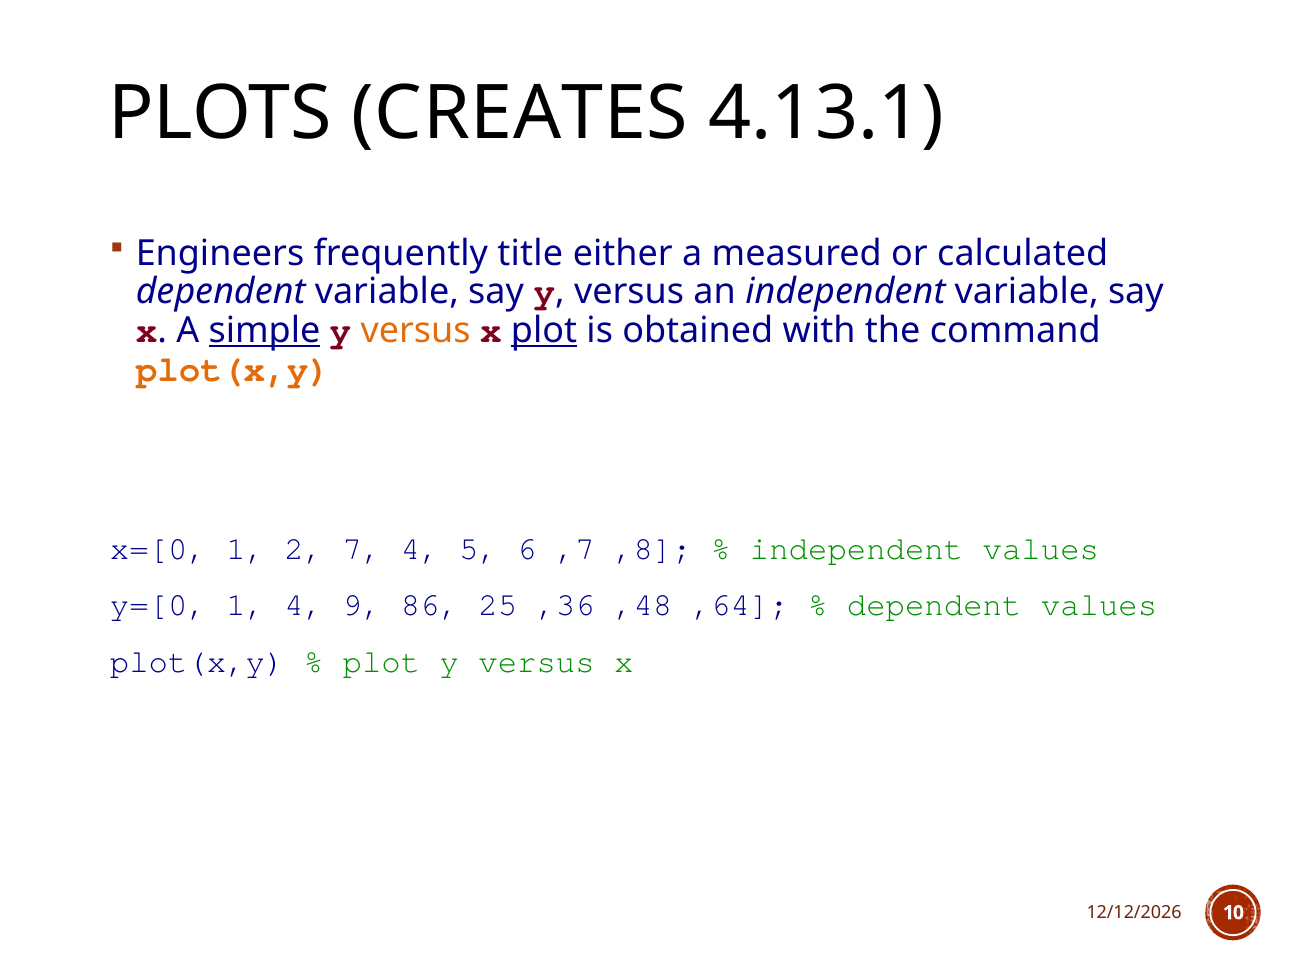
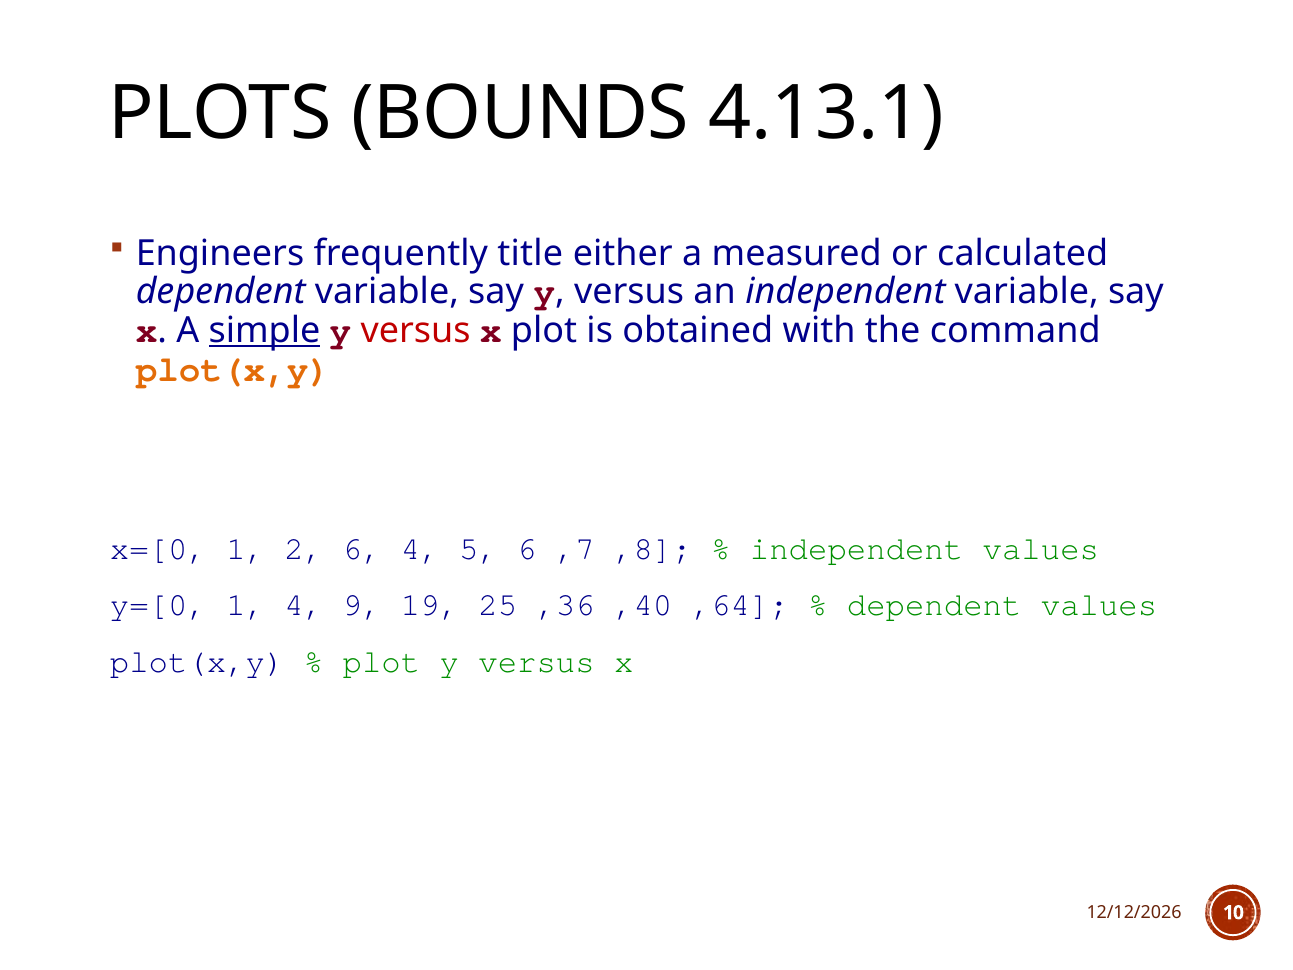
CREATES: CREATES -> BOUNDS
versus at (416, 331) colour: orange -> red
plot at (544, 331) underline: present -> none
2 7: 7 -> 6
86: 86 -> 19
,48: ,48 -> ,40
